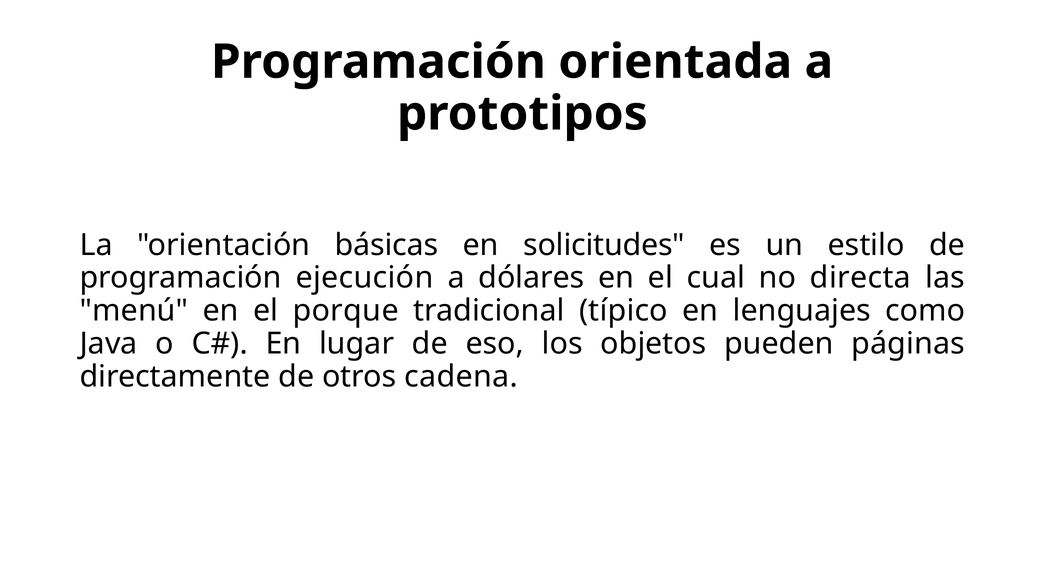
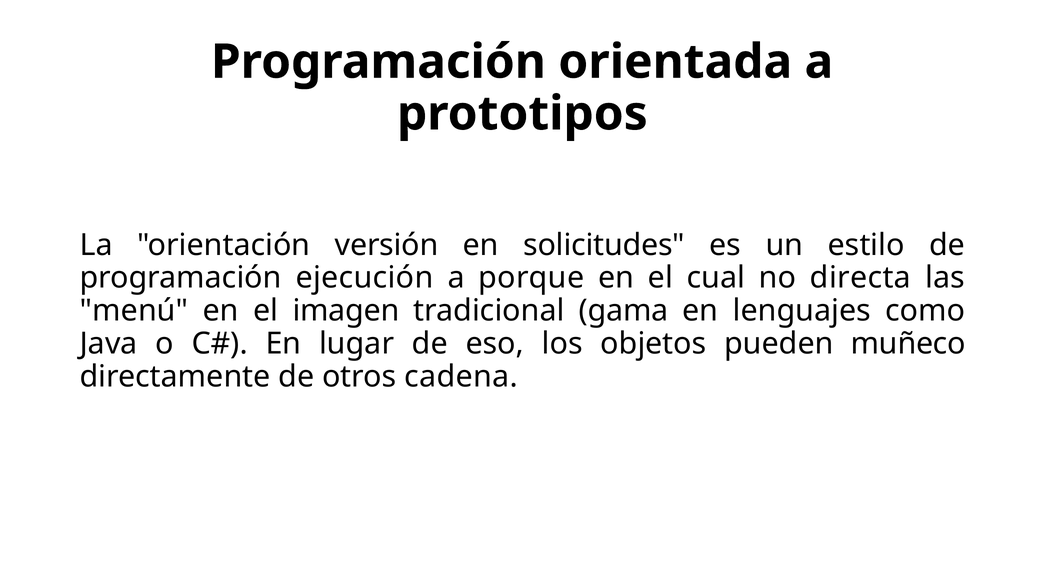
básicas: básicas -> versión
dólares: dólares -> porque
porque: porque -> imagen
típico: típico -> gama
páginas: páginas -> muñeco
